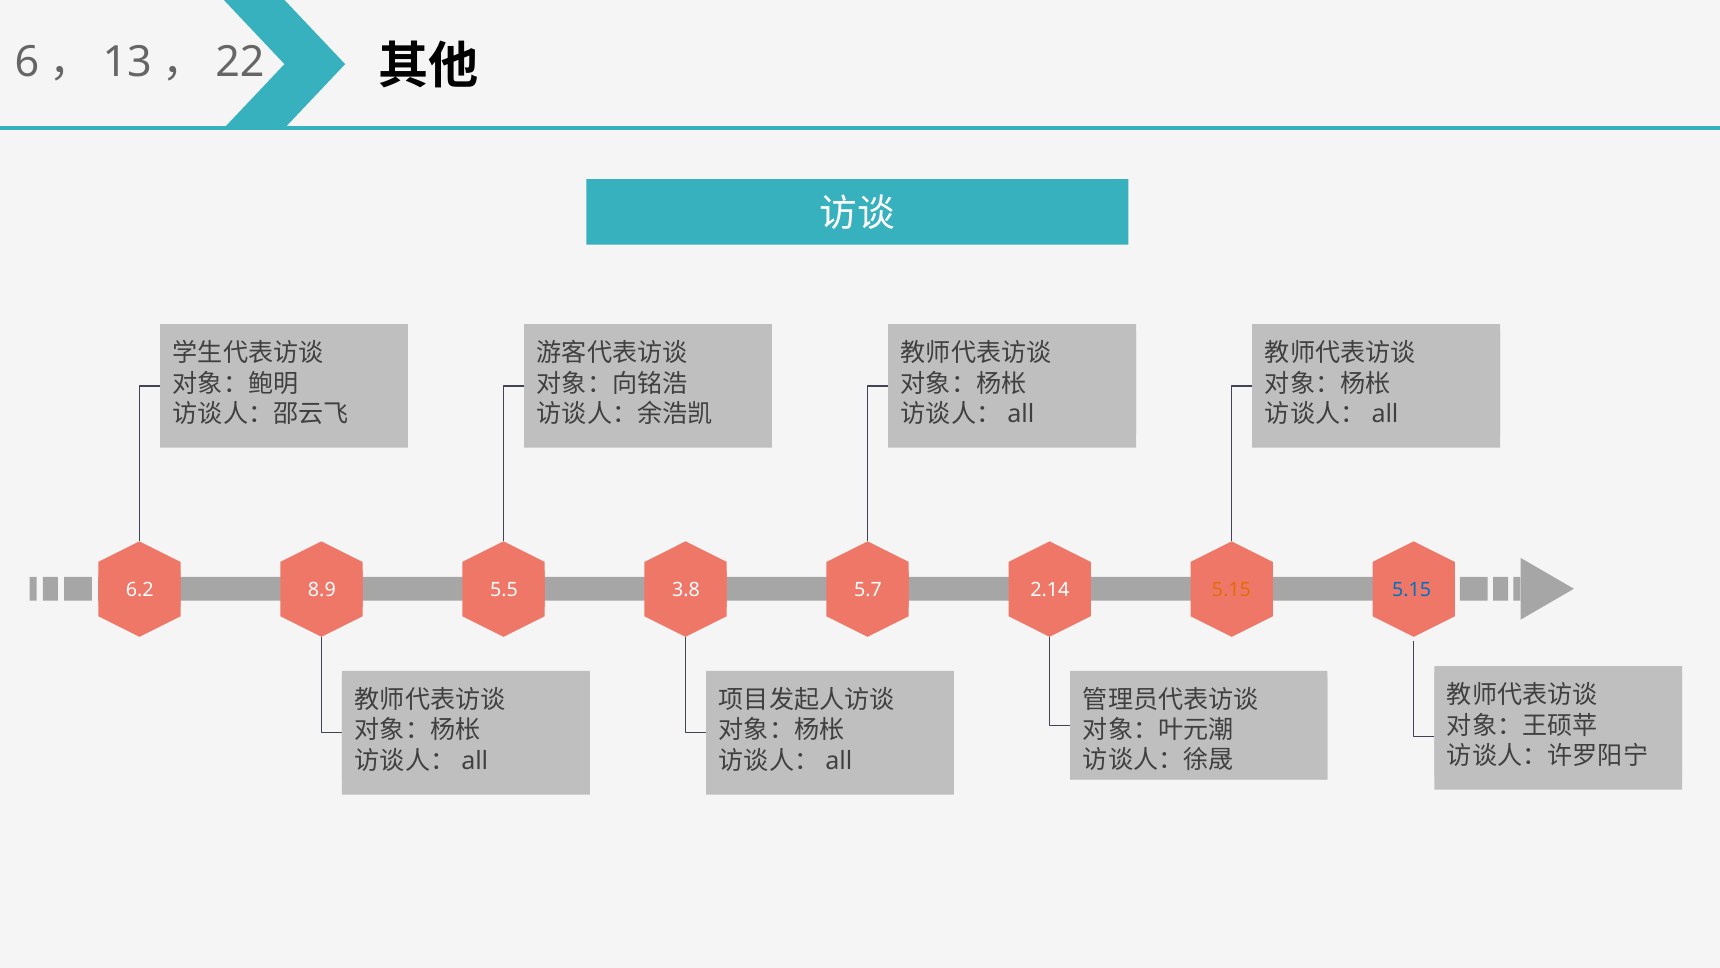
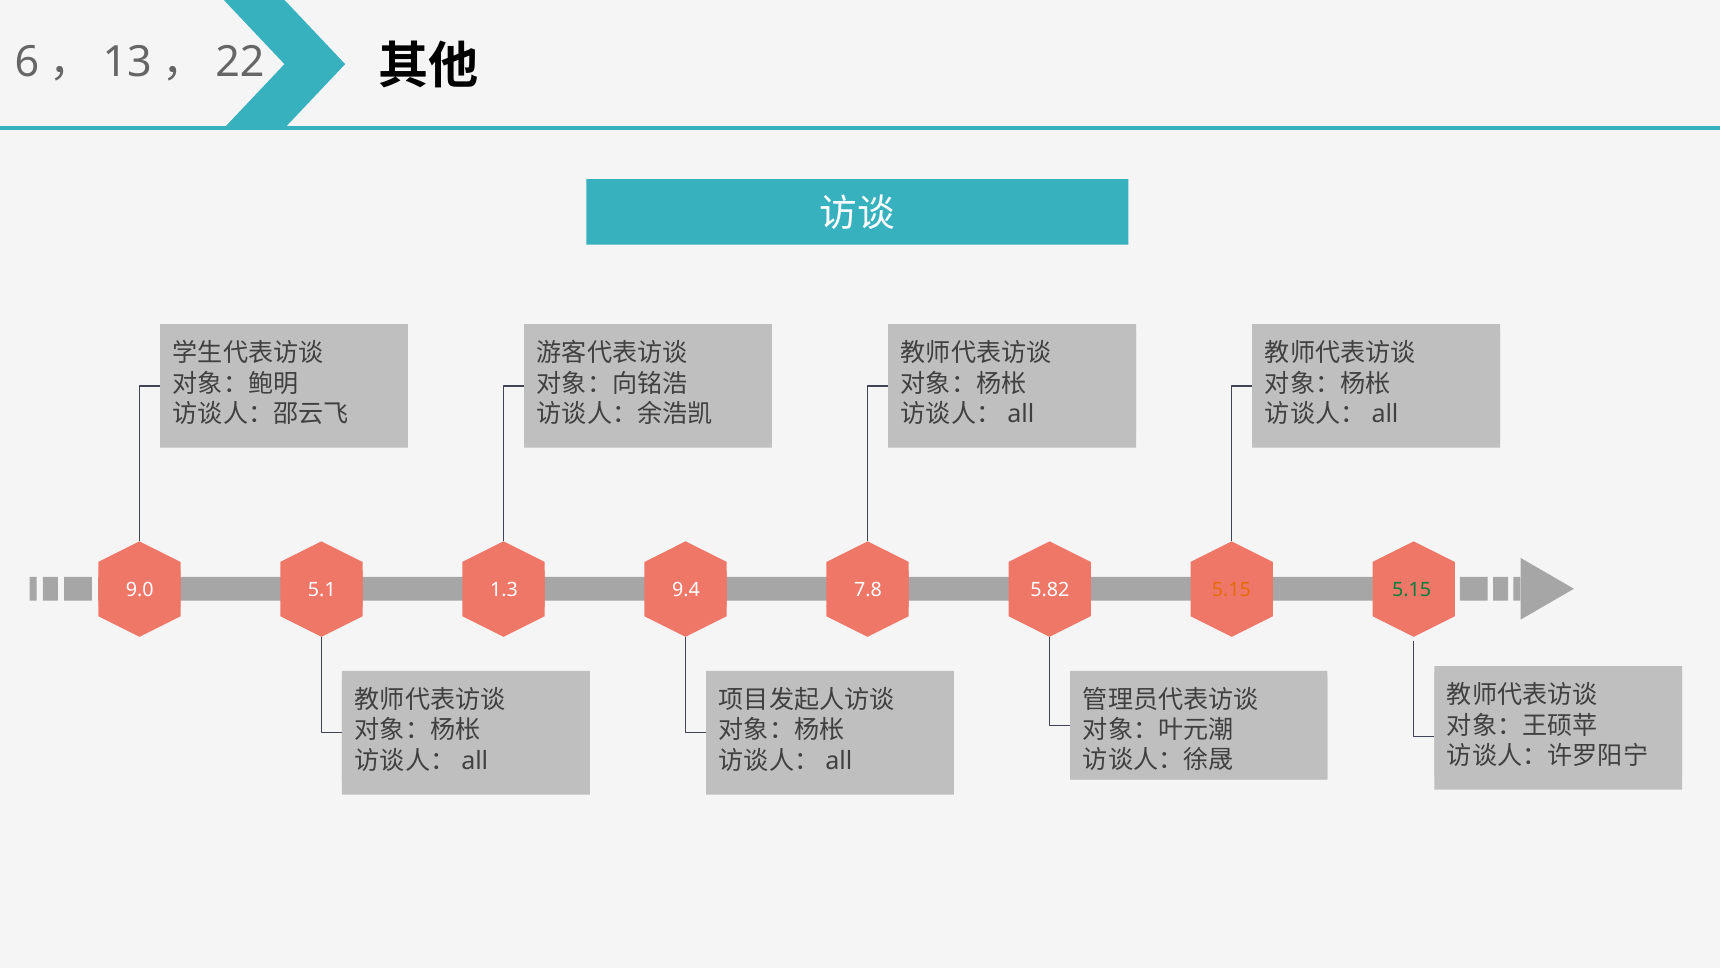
6.2: 6.2 -> 9.0
8.9: 8.9 -> 5.1
5.5: 5.5 -> 1.3
3.8: 3.8 -> 9.4
5.7: 5.7 -> 7.8
2.14: 2.14 -> 5.82
5.15 at (1412, 590) colour: blue -> green
